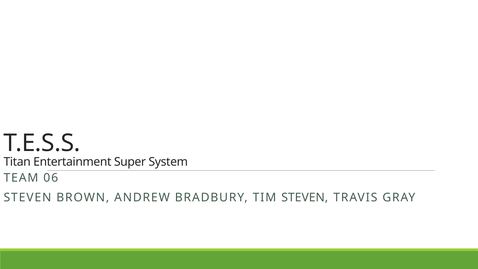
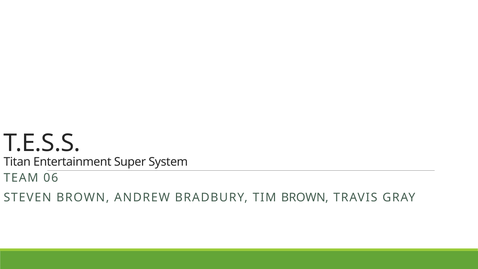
TIM STEVEN: STEVEN -> BROWN
